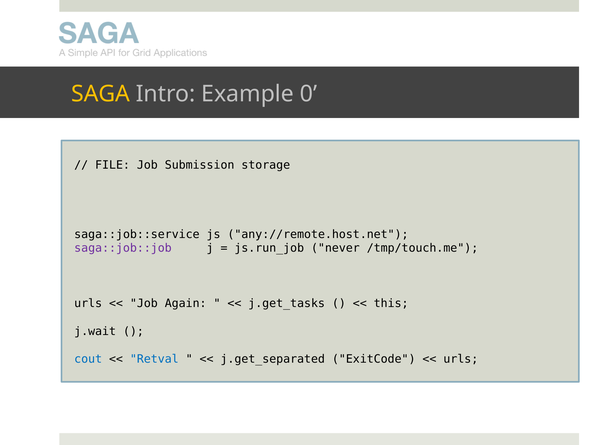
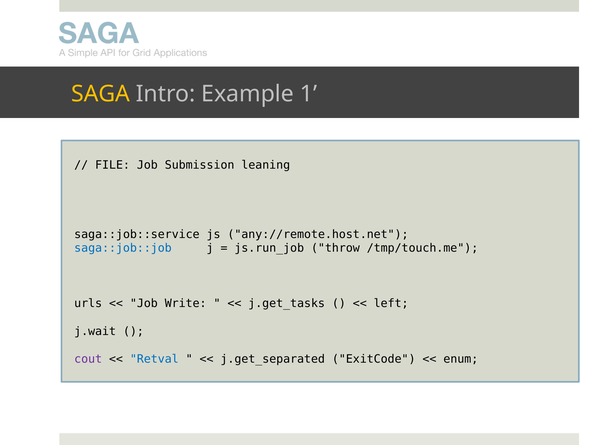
0: 0 -> 1
storage: storage -> leaning
saga::job::job colour: purple -> blue
never: never -> throw
Again: Again -> Write
this: this -> left
cout colour: blue -> purple
urls at (461, 359): urls -> enum
